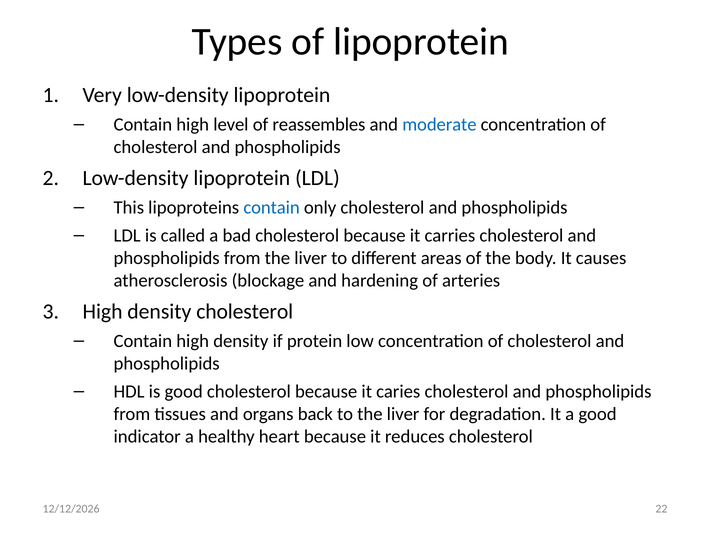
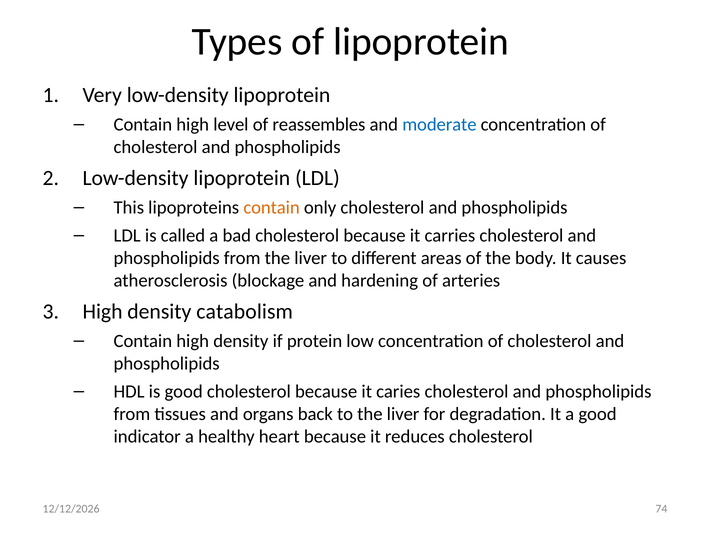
contain at (272, 207) colour: blue -> orange
density cholesterol: cholesterol -> catabolism
22: 22 -> 74
